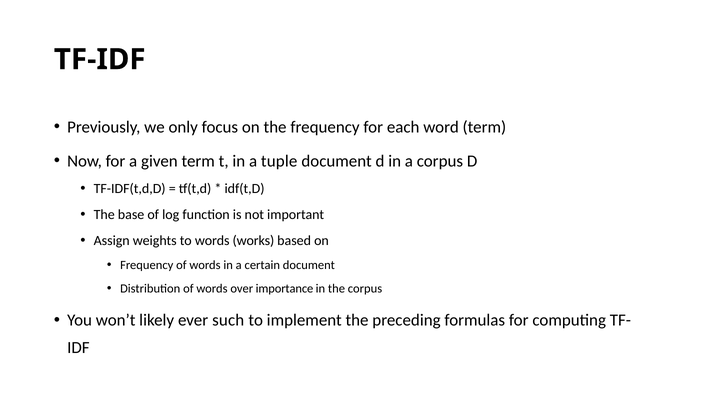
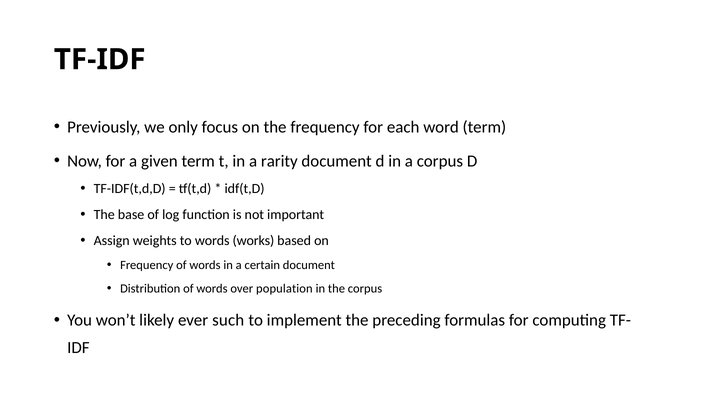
tuple: tuple -> rarity
importance: importance -> population
